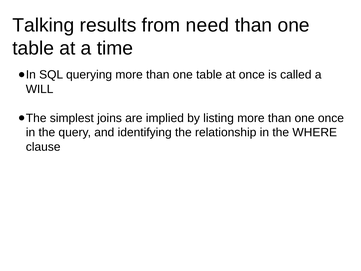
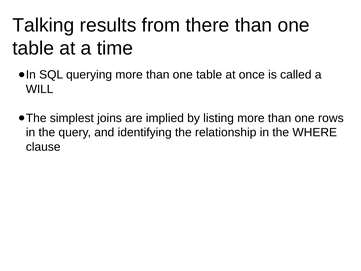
need: need -> there
one once: once -> rows
